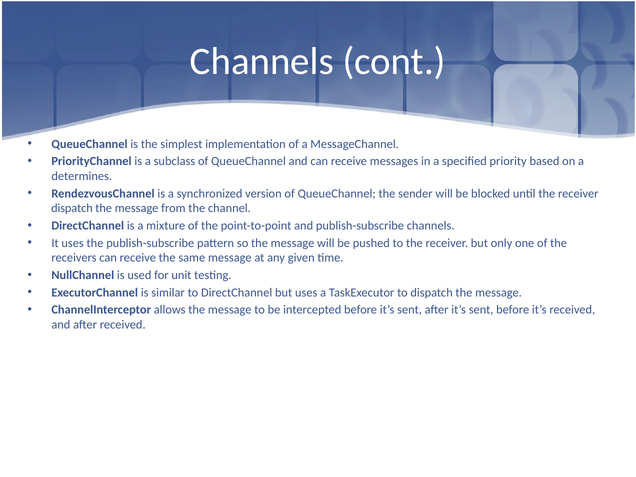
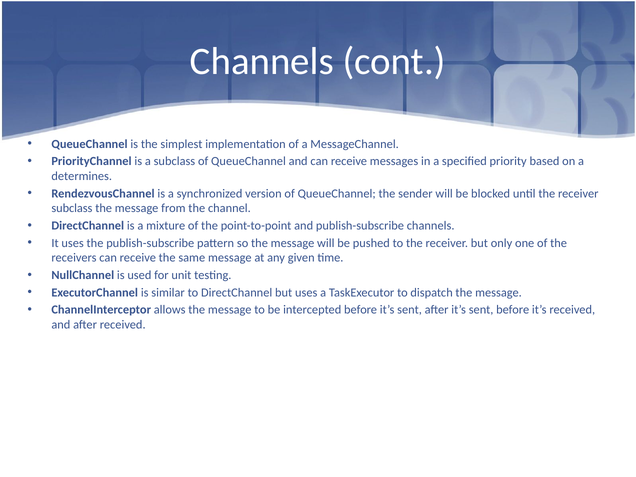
dispatch at (72, 208): dispatch -> subclass
